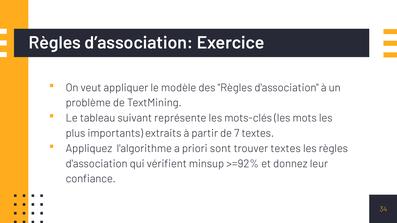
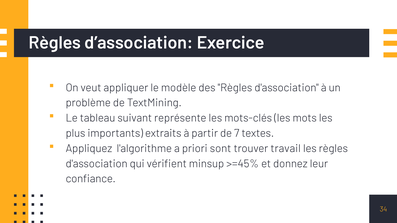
trouver textes: textes -> travail
>=92%: >=92% -> >=45%
